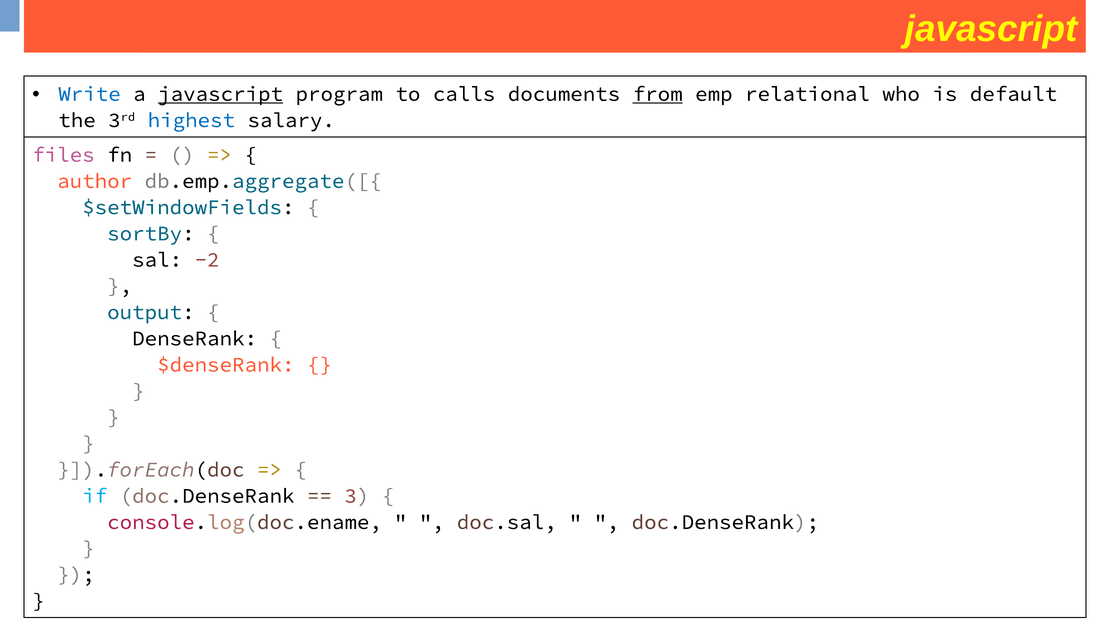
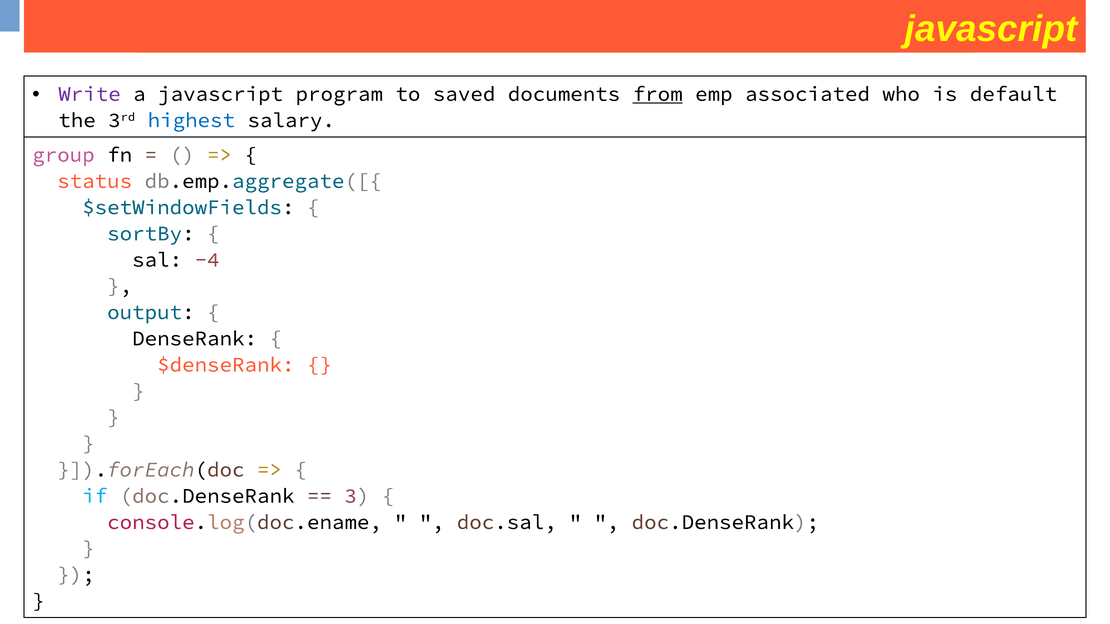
Write colour: blue -> purple
javascript at (221, 94) underline: present -> none
calls: calls -> saved
relational: relational -> associated
files: files -> group
author: author -> status
-2: -2 -> -4
